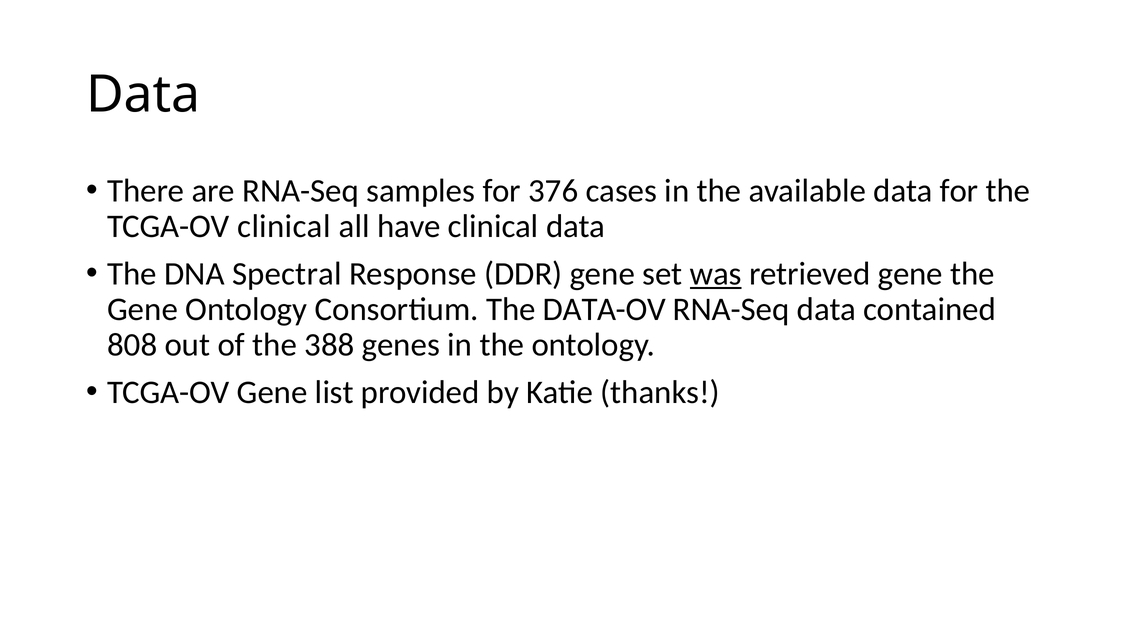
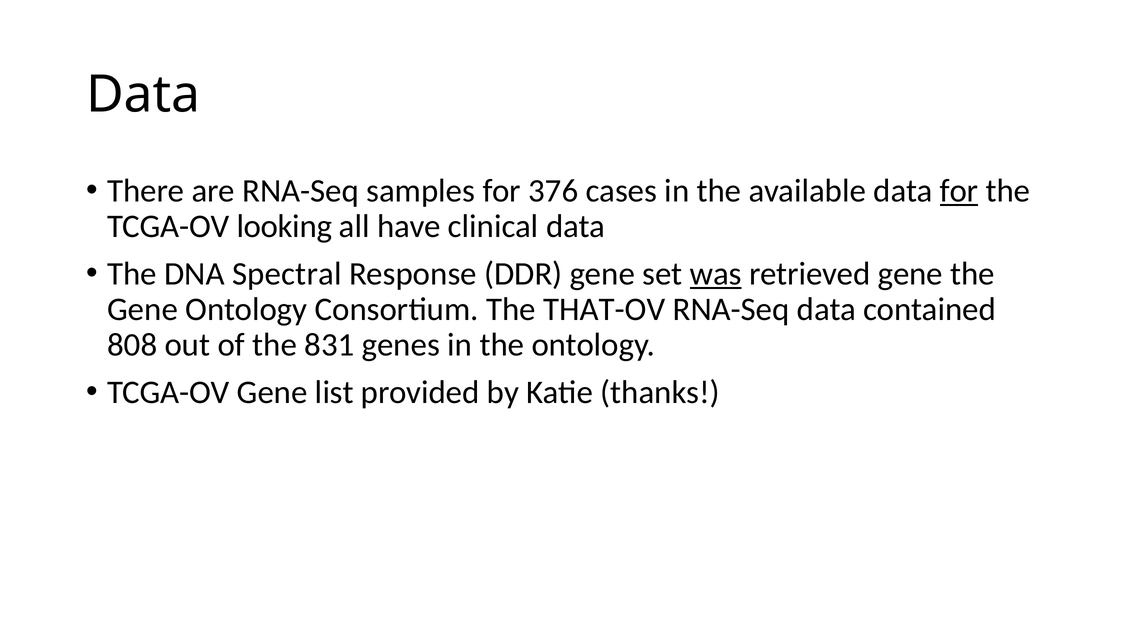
for at (959, 191) underline: none -> present
TCGA-OV clinical: clinical -> looking
DATA-OV: DATA-OV -> THAT-OV
388: 388 -> 831
